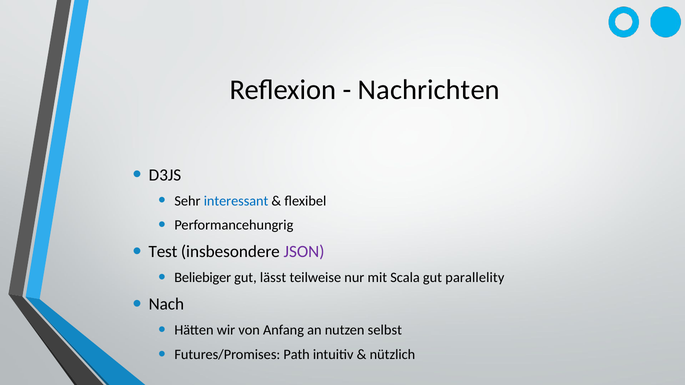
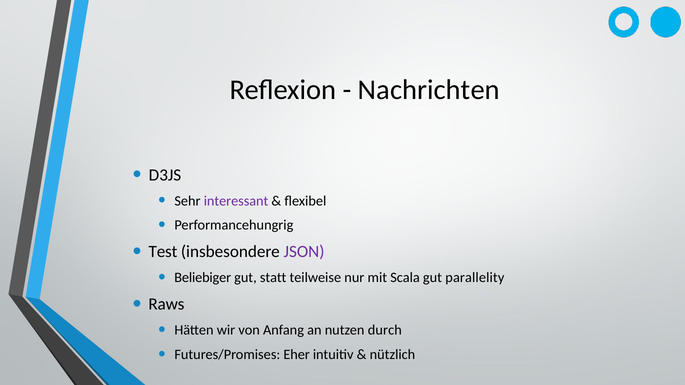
interessant colour: blue -> purple
lässt: lässt -> statt
Nach: Nach -> Raws
selbst: selbst -> durch
Path: Path -> Eher
